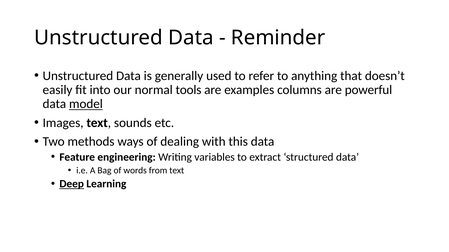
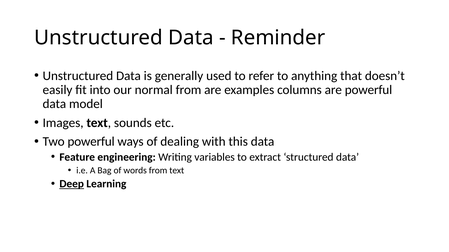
normal tools: tools -> from
model underline: present -> none
Two methods: methods -> powerful
